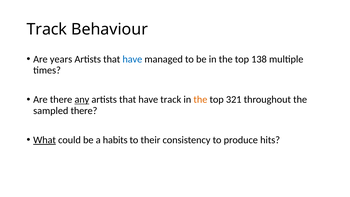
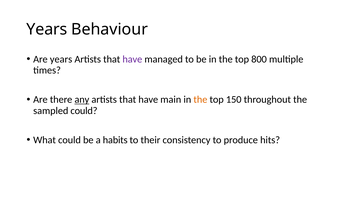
Track at (47, 29): Track -> Years
have at (132, 59) colour: blue -> purple
138: 138 -> 800
have track: track -> main
321: 321 -> 150
sampled there: there -> could
What underline: present -> none
